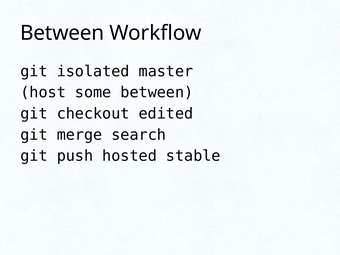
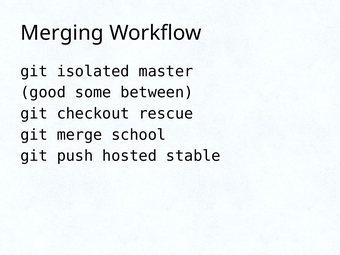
Between at (62, 33): Between -> Merging
host: host -> good
edited: edited -> rescue
search: search -> school
